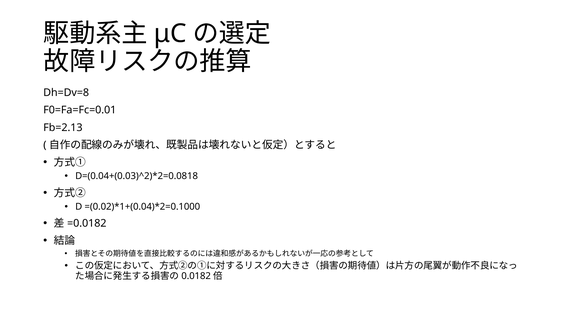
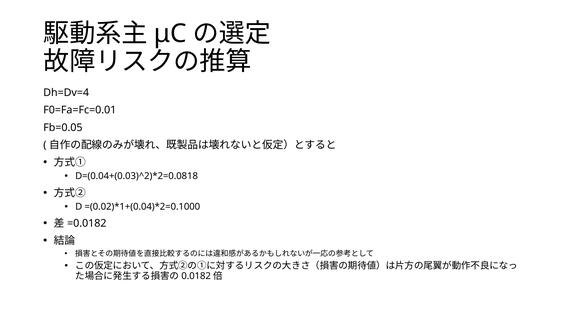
Dh=Dv=8: Dh=Dv=8 -> Dh=Dv=4
Fb=2.13: Fb=2.13 -> Fb=0.05
